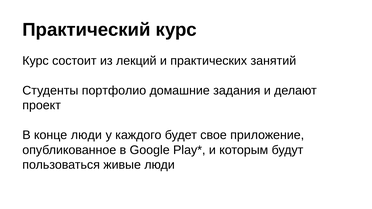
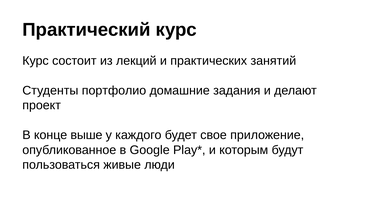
конце люди: люди -> выше
